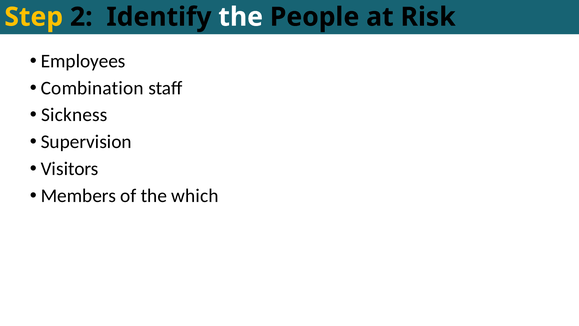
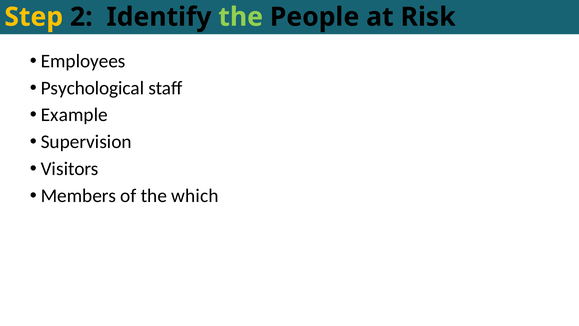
the at (241, 17) colour: white -> light green
Combination: Combination -> Psychological
Sickness: Sickness -> Example
